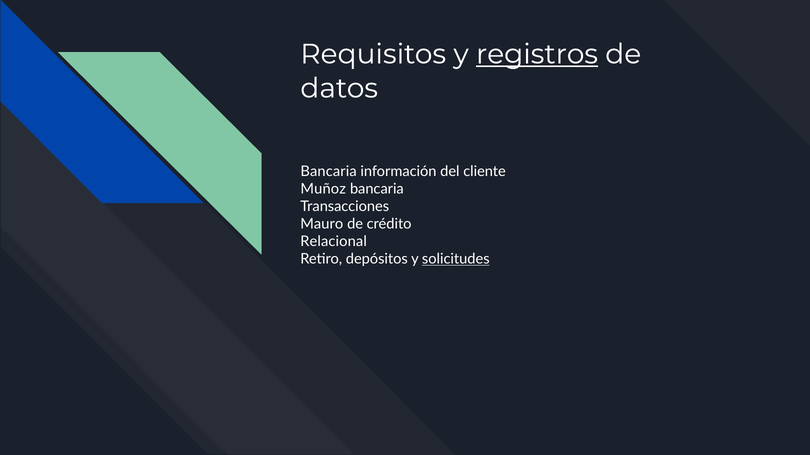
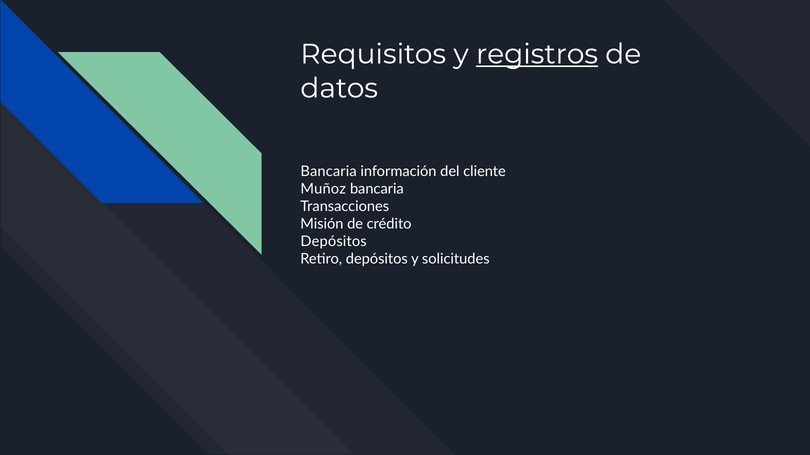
Mauro: Mauro -> Misión
Relacional at (334, 242): Relacional -> Depósitos
solicitudes underline: present -> none
